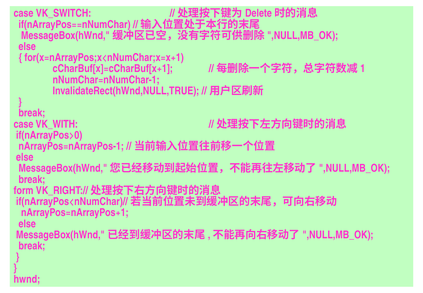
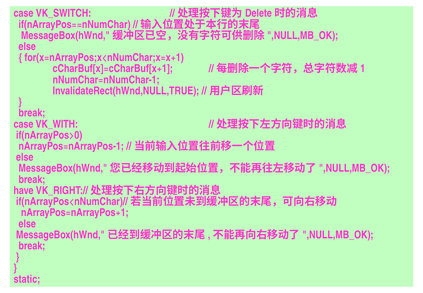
form: form -> have
hwnd: hwnd -> static
